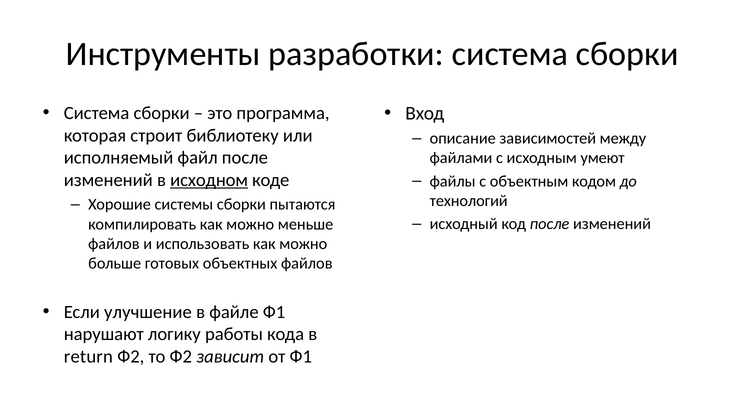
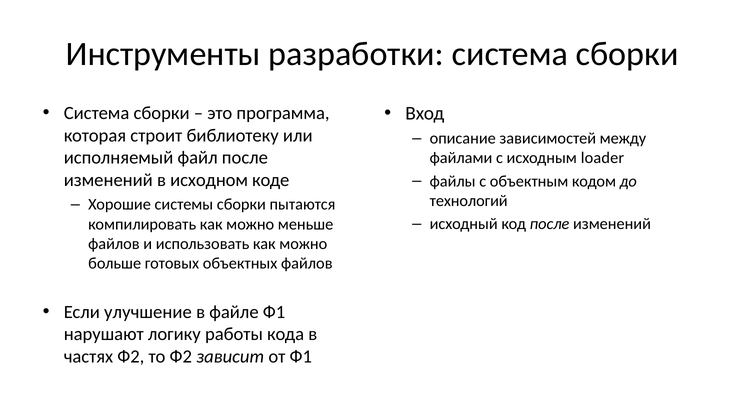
умеют: умеют -> loader
исходном underline: present -> none
return: return -> частях
